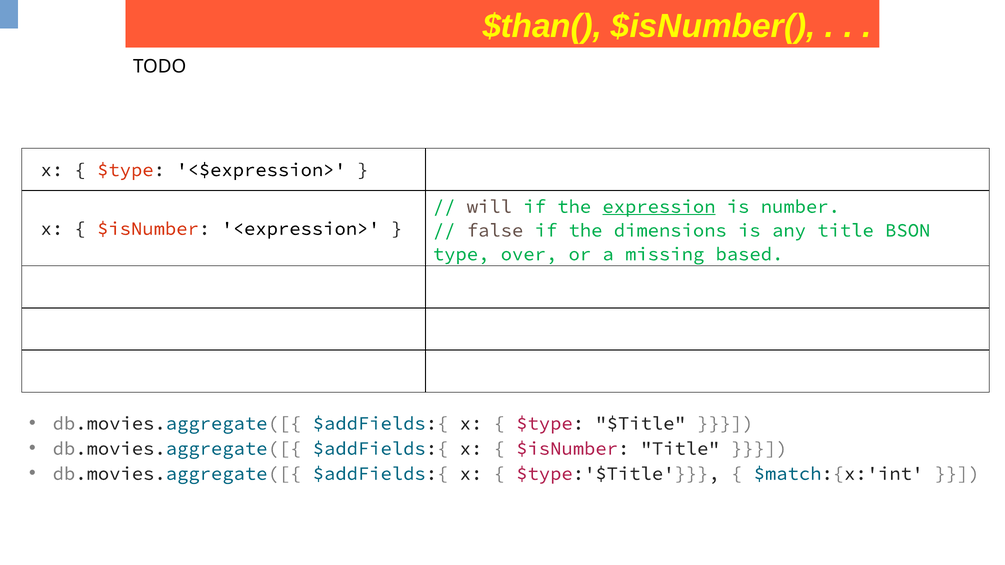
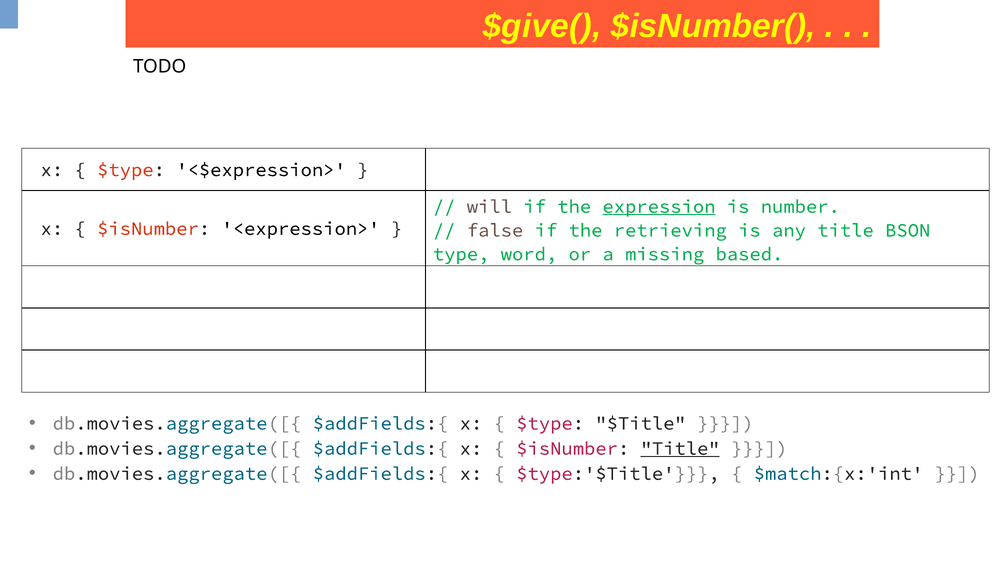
$than(: $than( -> $give(
dimensions: dimensions -> retrieving
over: over -> word
Title at (680, 449) underline: none -> present
